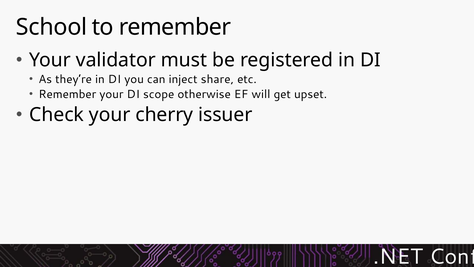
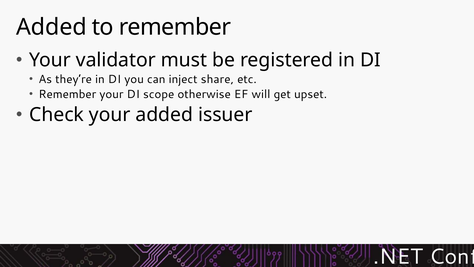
School at (52, 27): School -> Added
your cherry: cherry -> added
